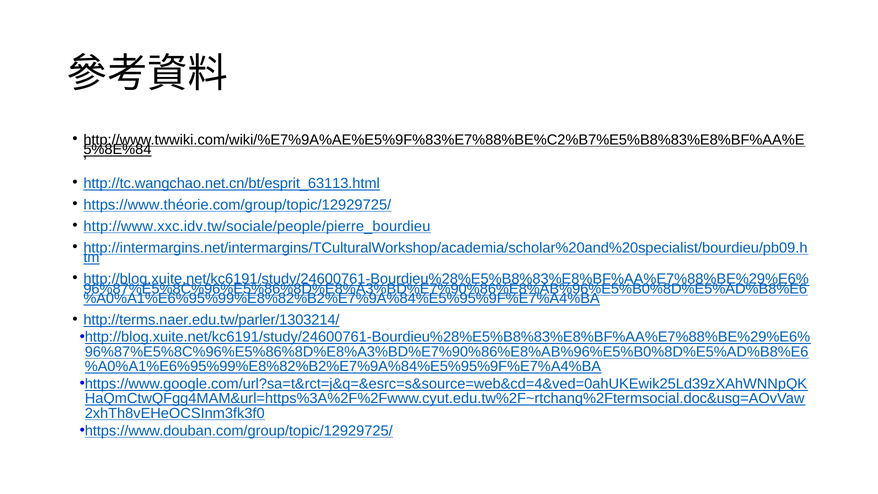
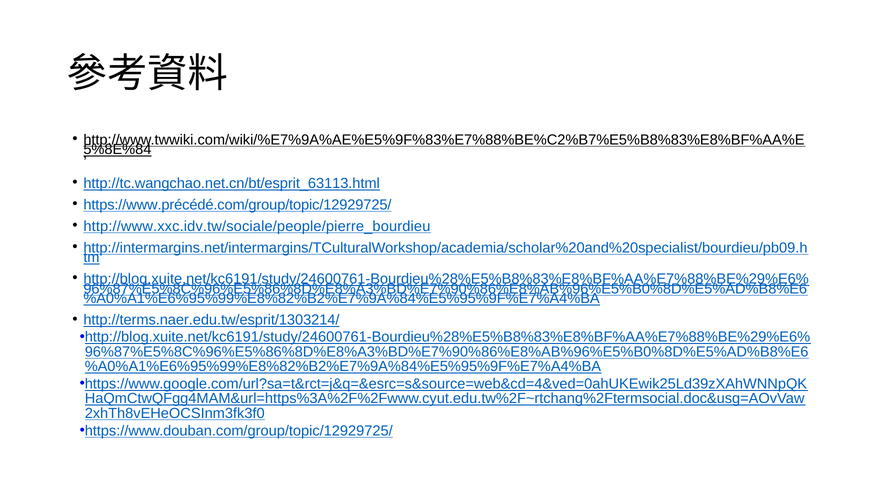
https://www.théorie.com/group/topic/12929725/: https://www.théorie.com/group/topic/12929725/ -> https://www.précédé.com/group/topic/12929725/
http://terms.naer.edu.tw/parler/1303214/: http://terms.naer.edu.tw/parler/1303214/ -> http://terms.naer.edu.tw/esprit/1303214/
